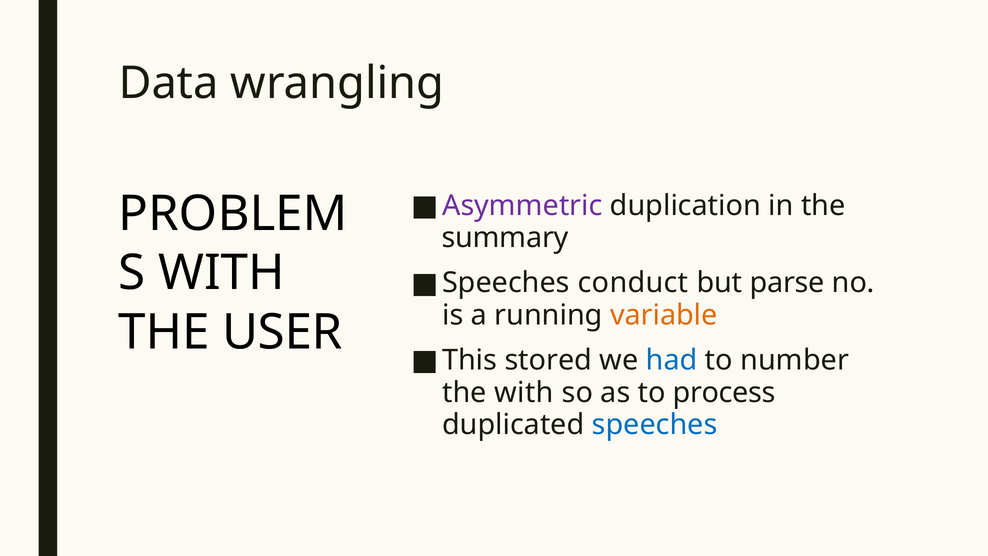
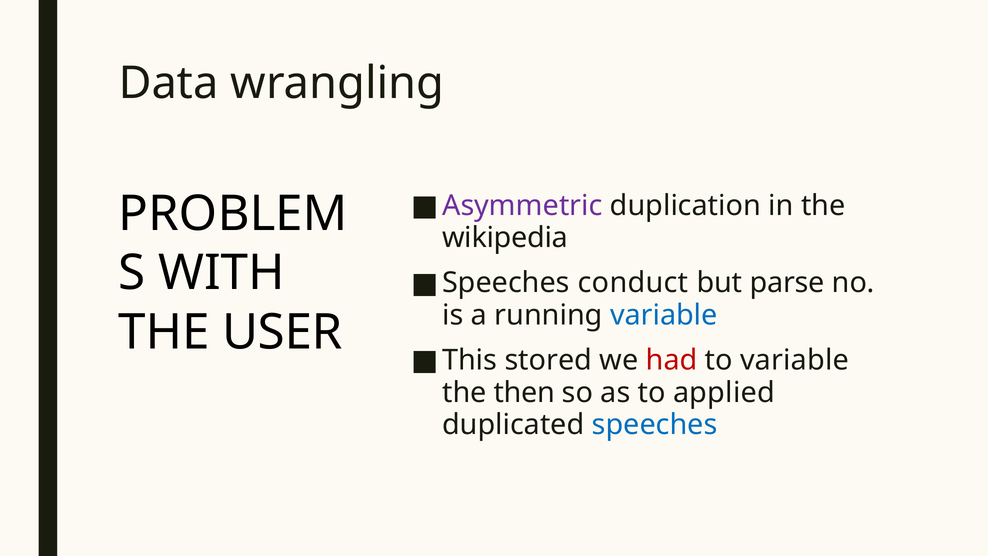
summary: summary -> wikipedia
variable at (664, 315) colour: orange -> blue
had colour: blue -> red
to number: number -> variable
the with: with -> then
process: process -> applied
